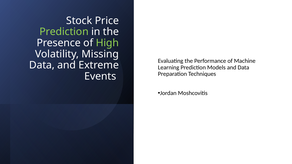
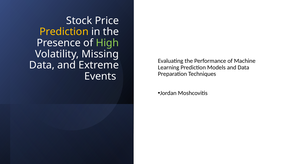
Prediction at (64, 32) colour: light green -> yellow
